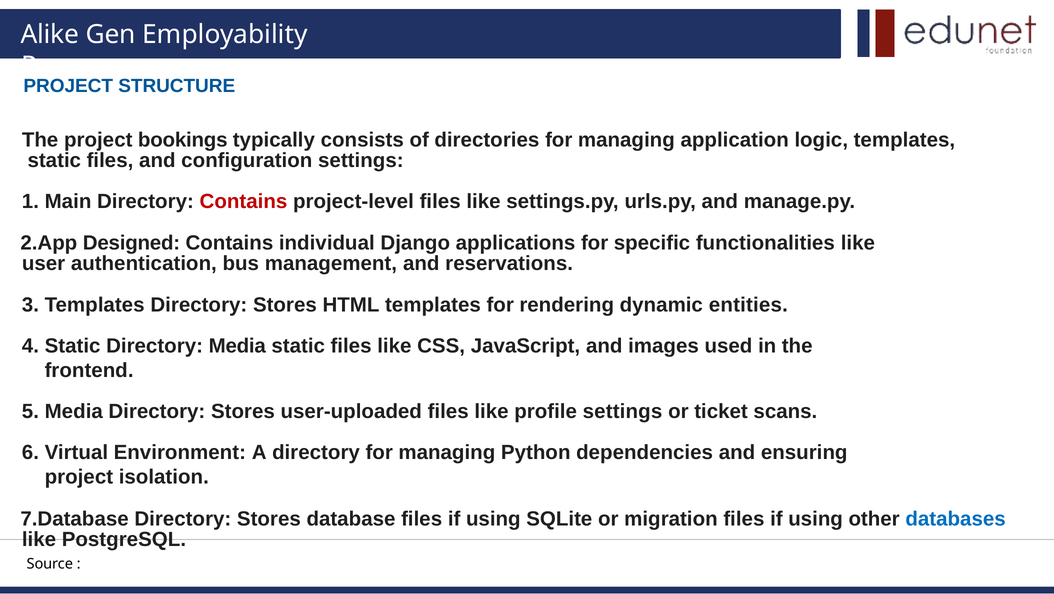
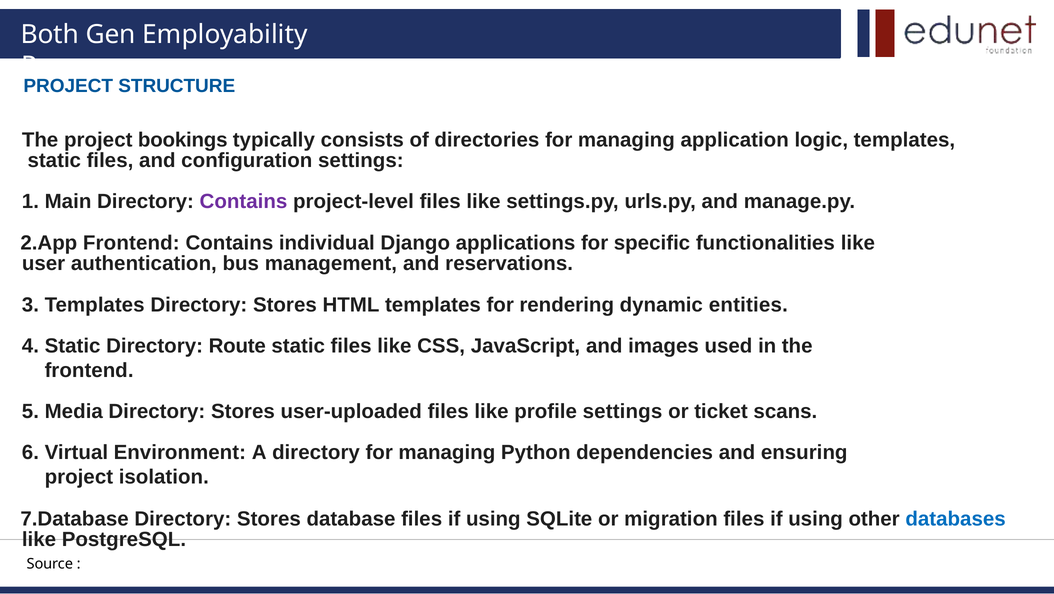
Alike: Alike -> Both
Contains at (243, 201) colour: red -> purple
Designed at (131, 243): Designed -> Frontend
Directory Media: Media -> Route
